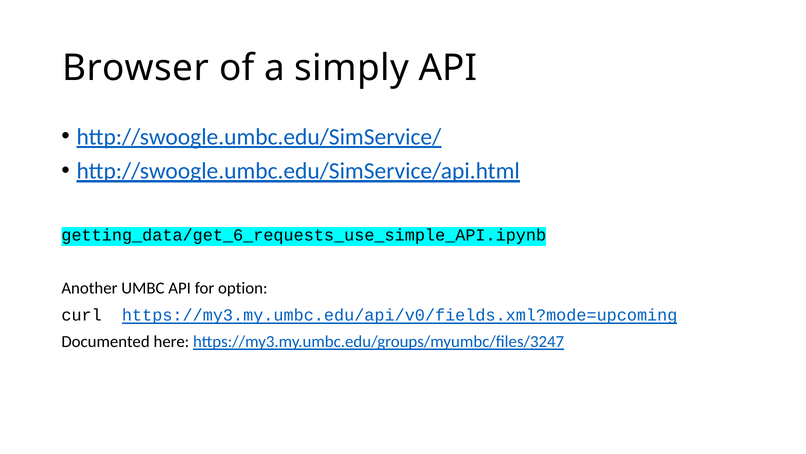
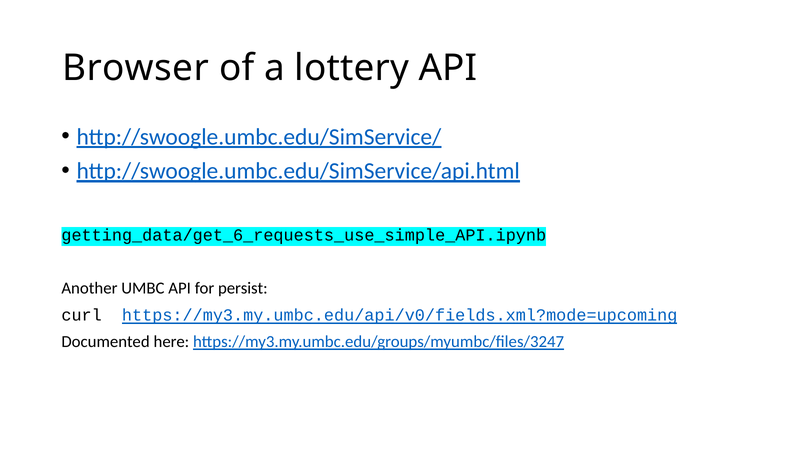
simply: simply -> lottery
option: option -> persist
